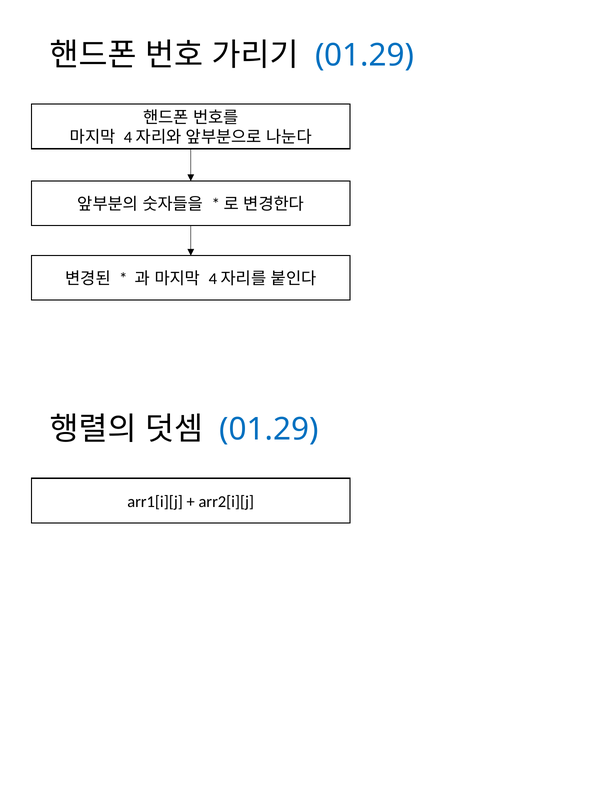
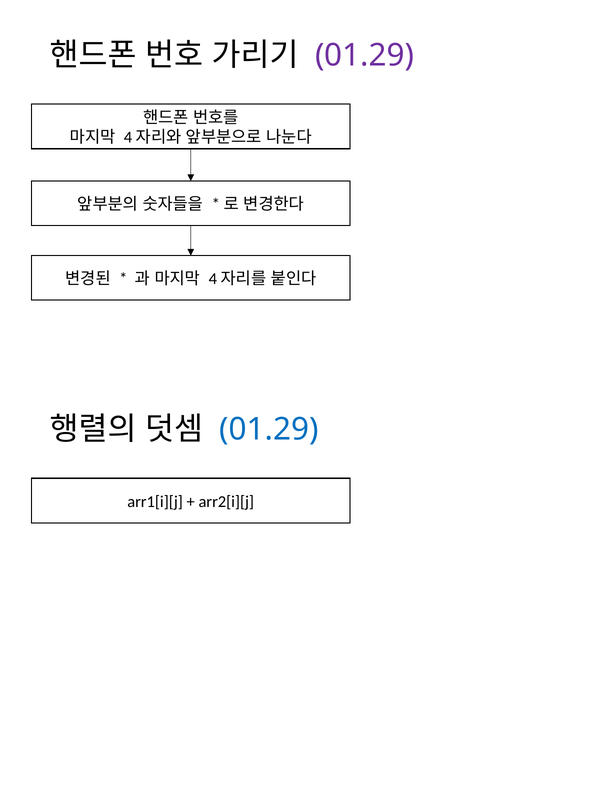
01.29 at (365, 55) colour: blue -> purple
